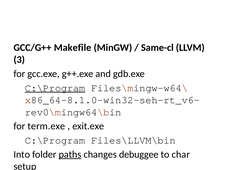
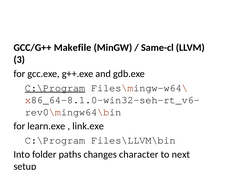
term.exe: term.exe -> learn.exe
exit.exe: exit.exe -> link.exe
paths underline: present -> none
debuggee: debuggee -> character
char: char -> next
